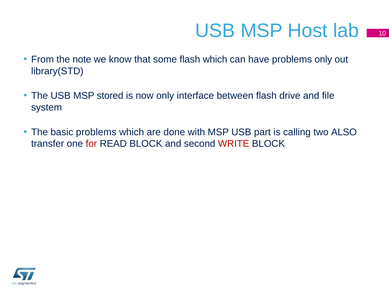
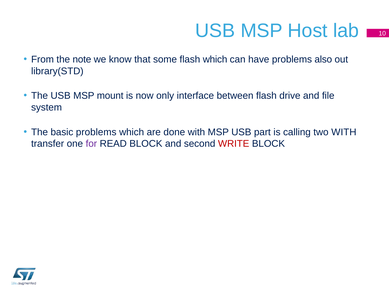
problems only: only -> also
stored: stored -> mount
two ALSO: ALSO -> WITH
for colour: red -> purple
